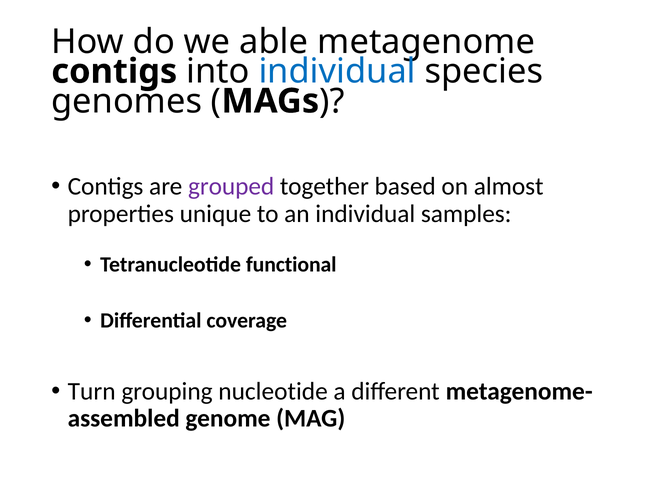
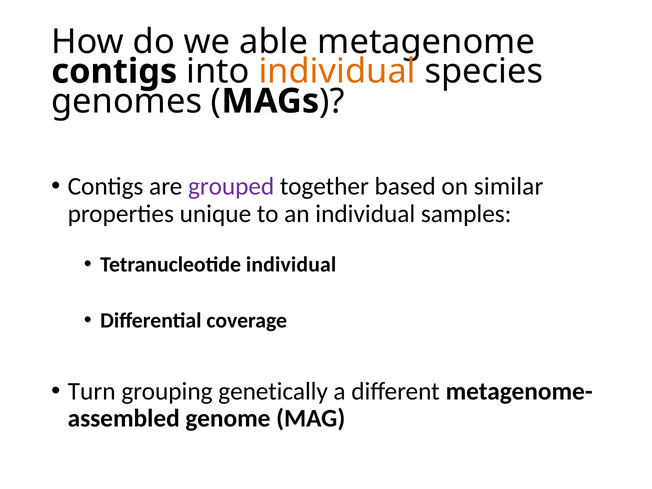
individual at (337, 71) colour: blue -> orange
almost: almost -> similar
Tetranucleotide functional: functional -> individual
nucleotide: nucleotide -> genetically
